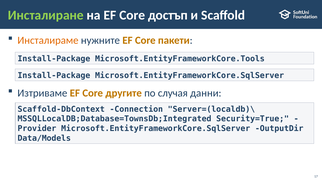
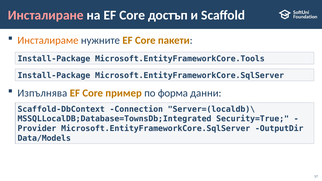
Инсталиране colour: light green -> pink
Изтриваме: Изтриваме -> Изпълнява
другите: другите -> пример
случая: случая -> форма
